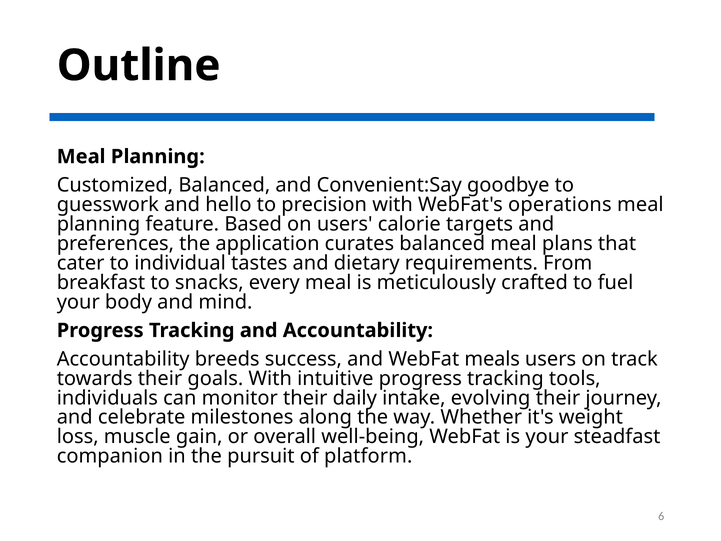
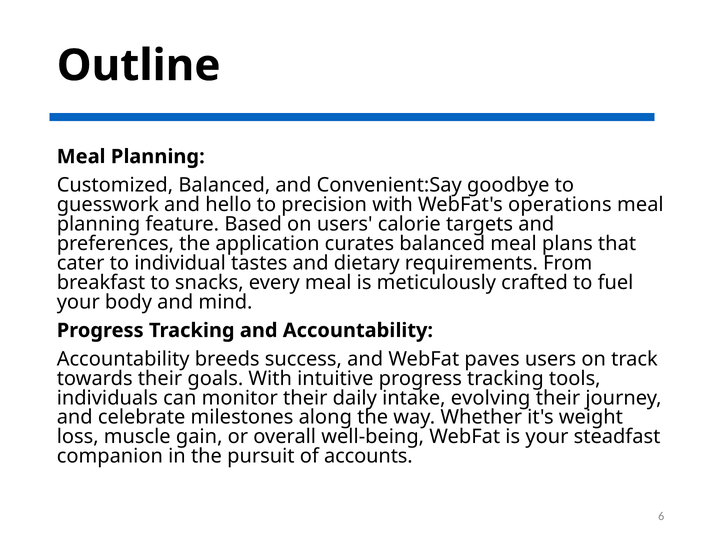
meals: meals -> paves
platform: platform -> accounts
